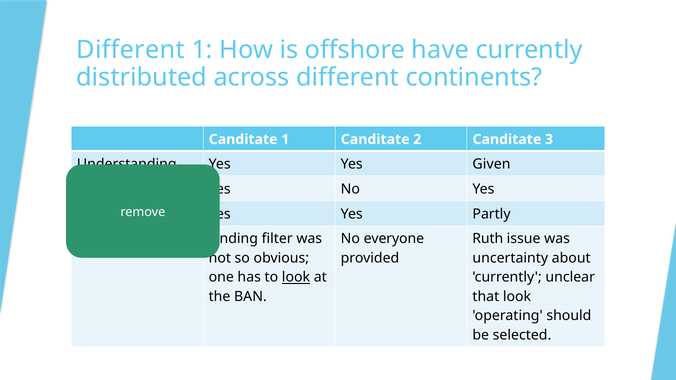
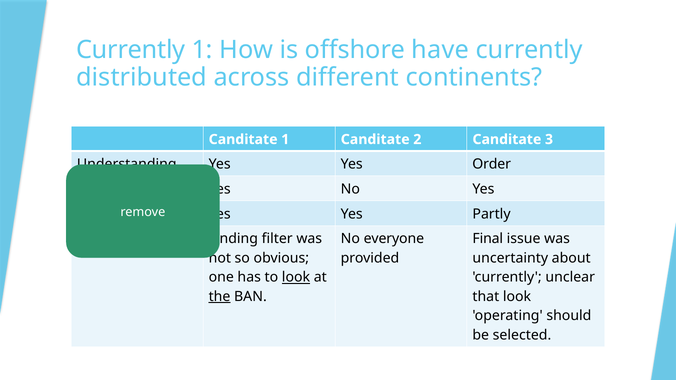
Different at (131, 50): Different -> Currently
Given: Given -> Order
Ruth: Ruth -> Final
the underline: none -> present
